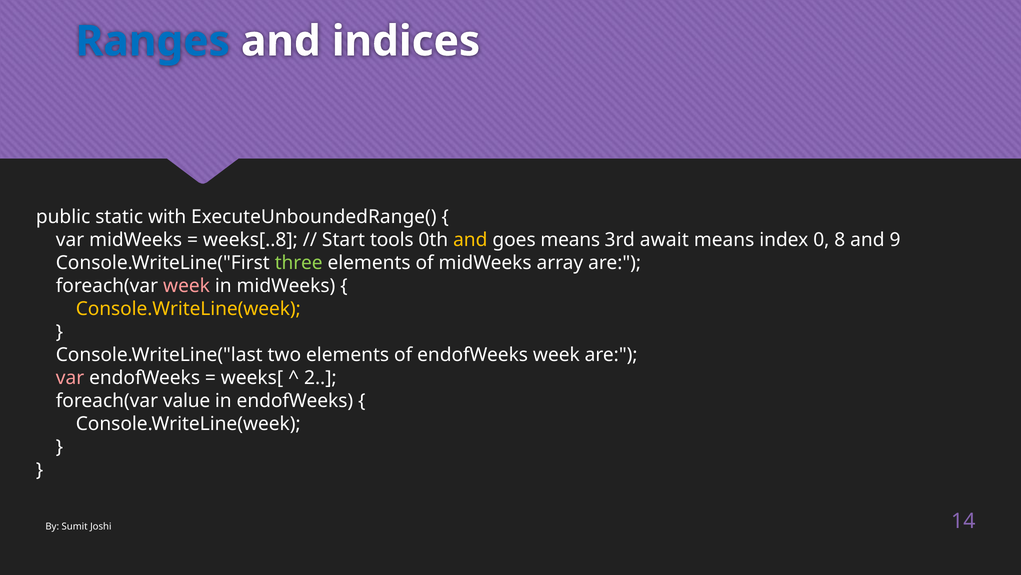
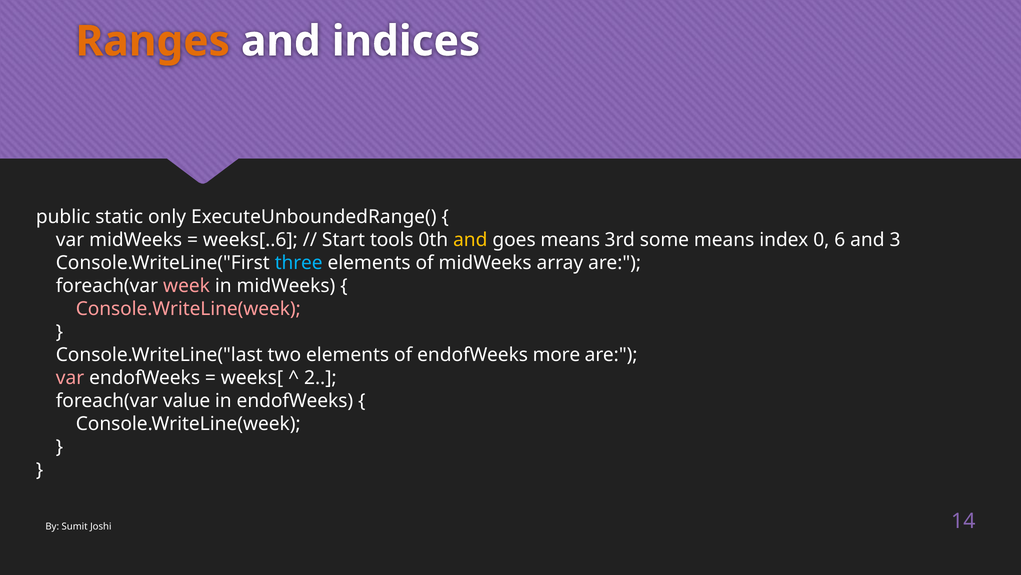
Ranges colour: blue -> orange
with: with -> only
weeks[..8: weeks[..8 -> weeks[..6
await: await -> some
8: 8 -> 6
9: 9 -> 3
three colour: light green -> light blue
Console.WriteLine(week at (188, 309) colour: yellow -> pink
endofWeeks week: week -> more
